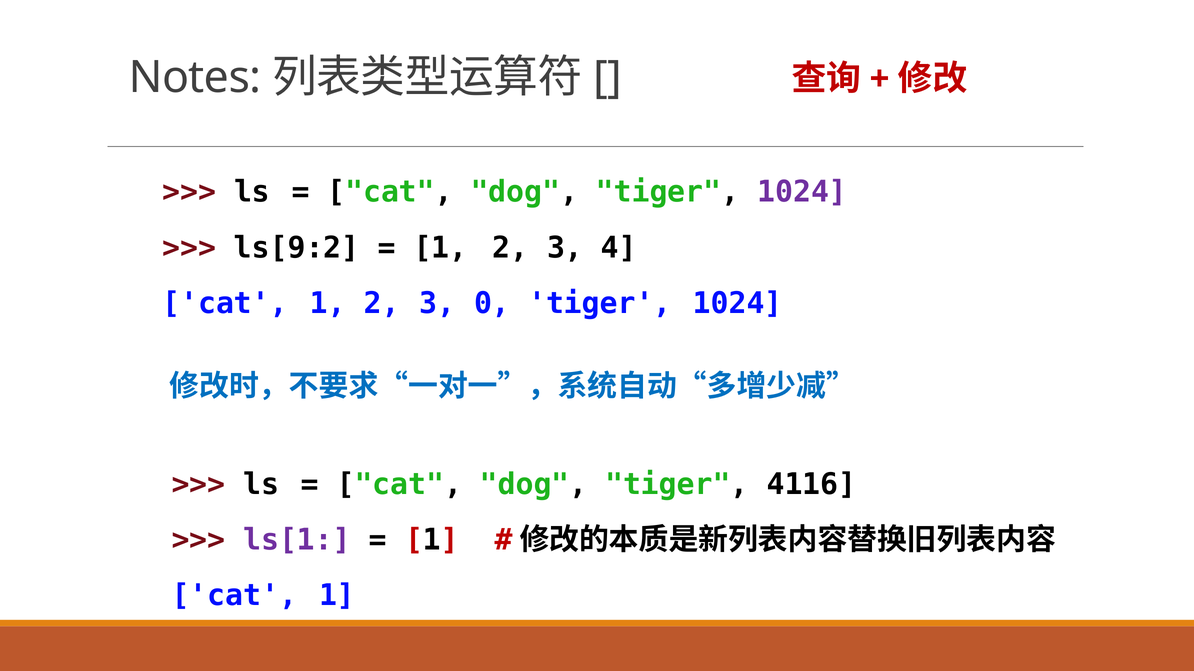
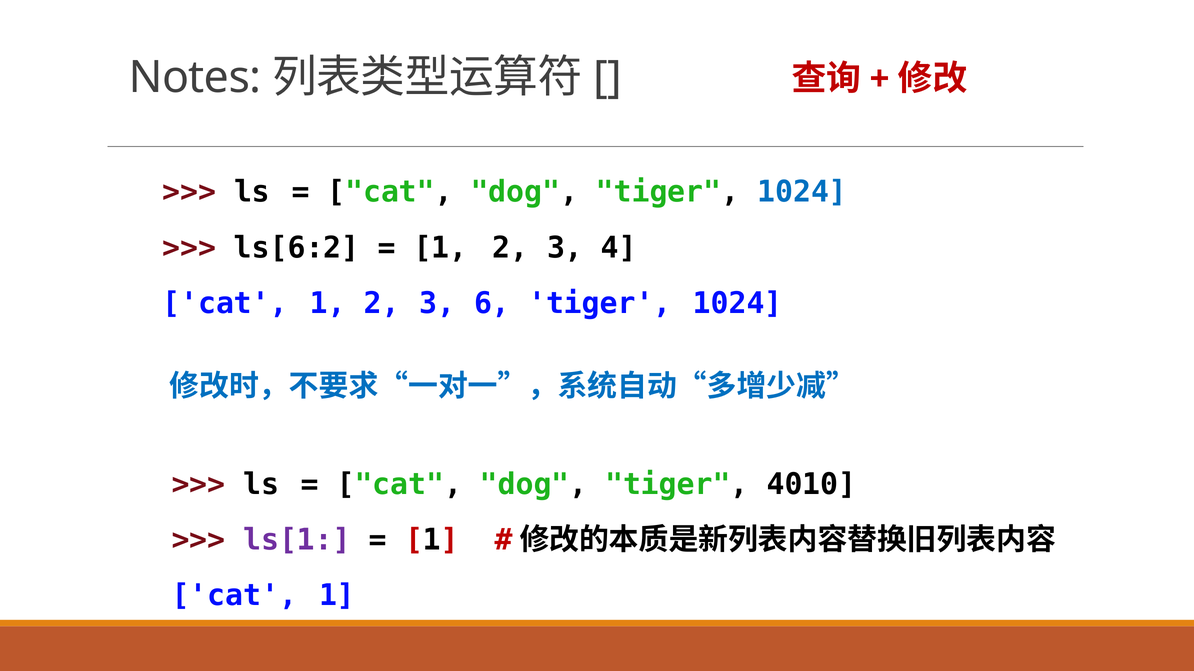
1024 at (802, 192) colour: purple -> blue
ls[9:2: ls[9:2 -> ls[6:2
0: 0 -> 6
4116: 4116 -> 4010
